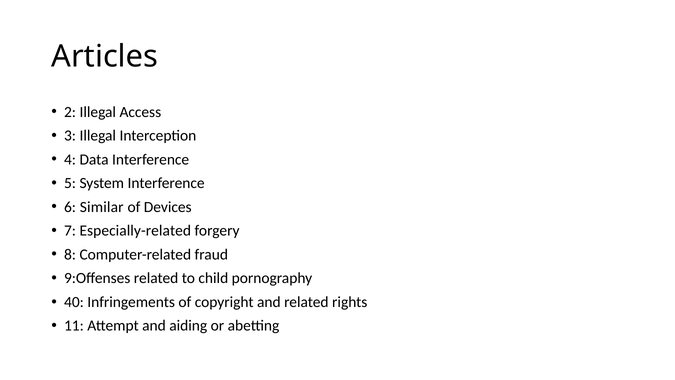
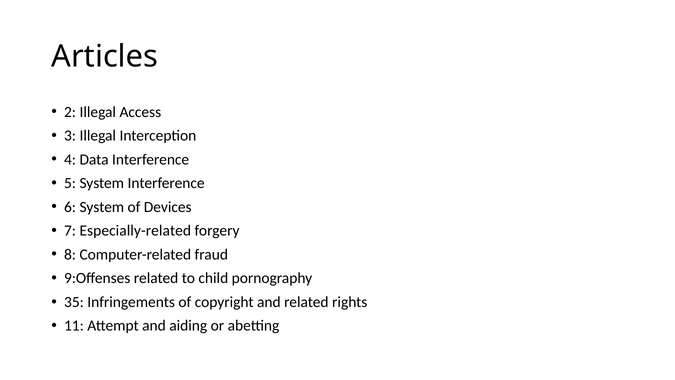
6 Similar: Similar -> System
40: 40 -> 35
